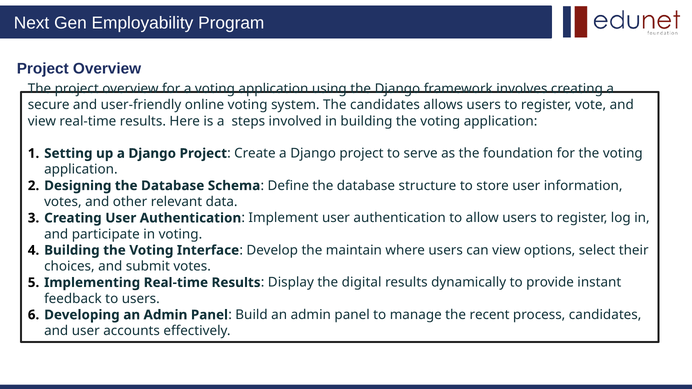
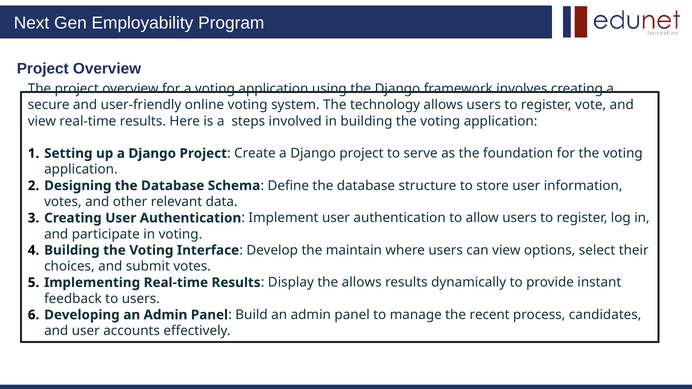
The candidates: candidates -> technology
the digital: digital -> allows
